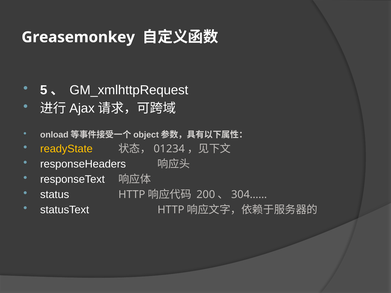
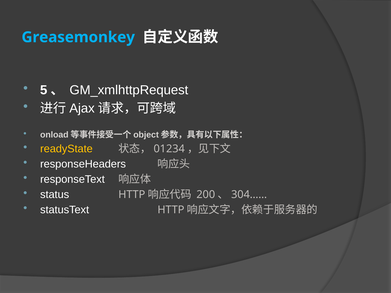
Greasemonkey colour: white -> light blue
